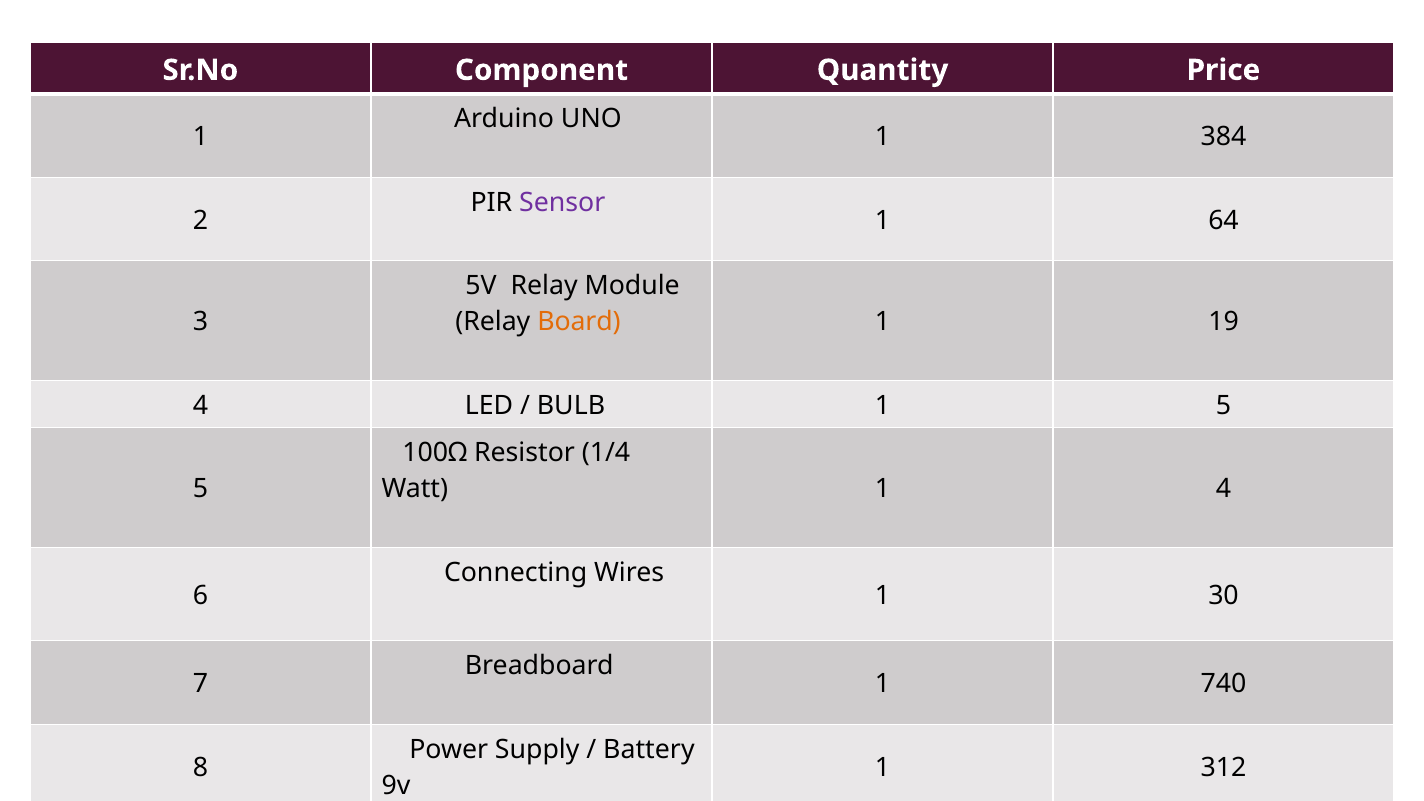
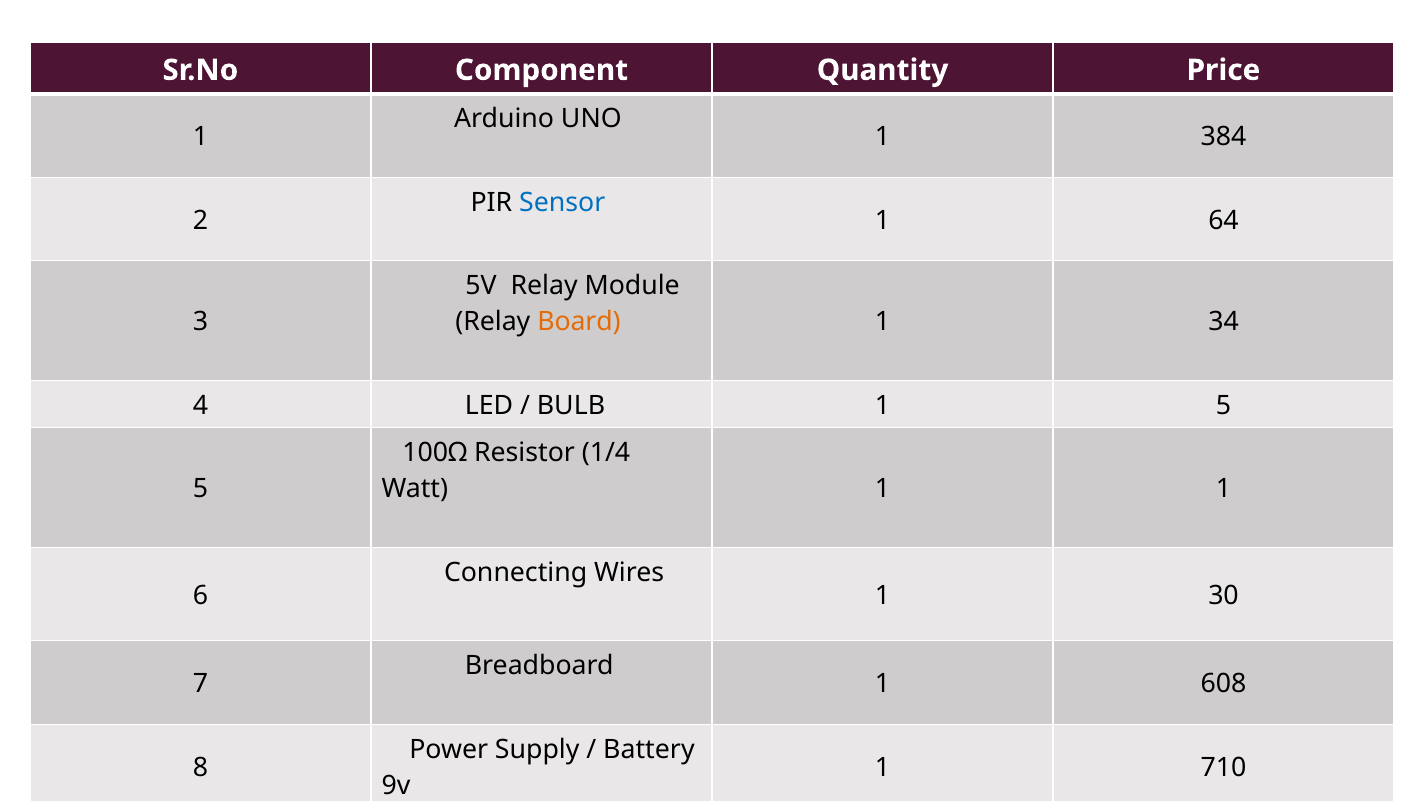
Sensor colour: purple -> blue
19: 19 -> 34
1 4: 4 -> 1
740: 740 -> 608
312: 312 -> 710
